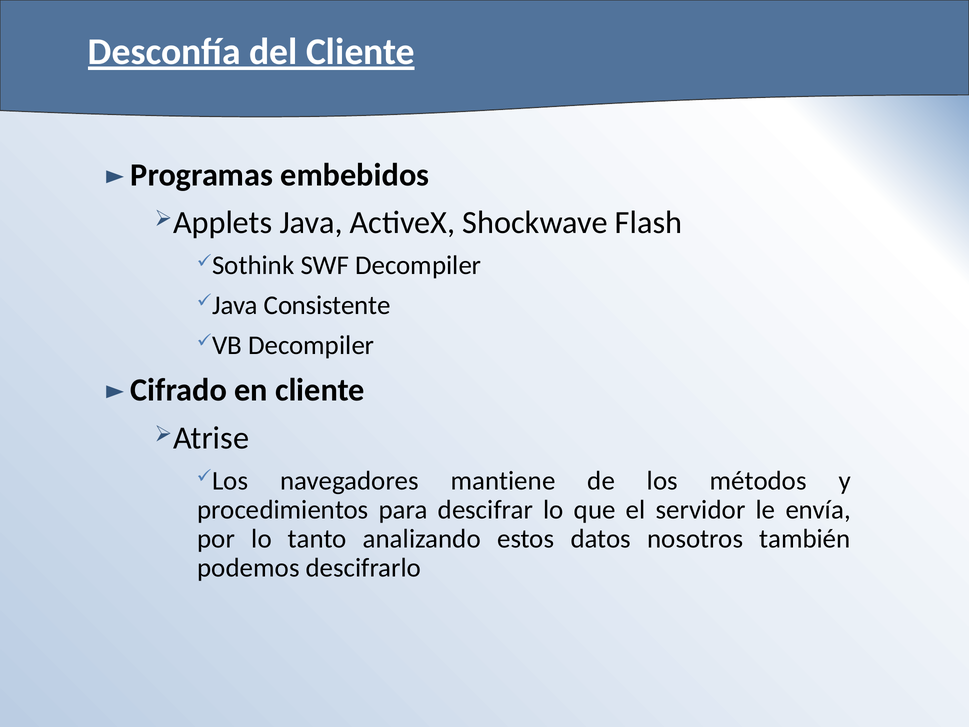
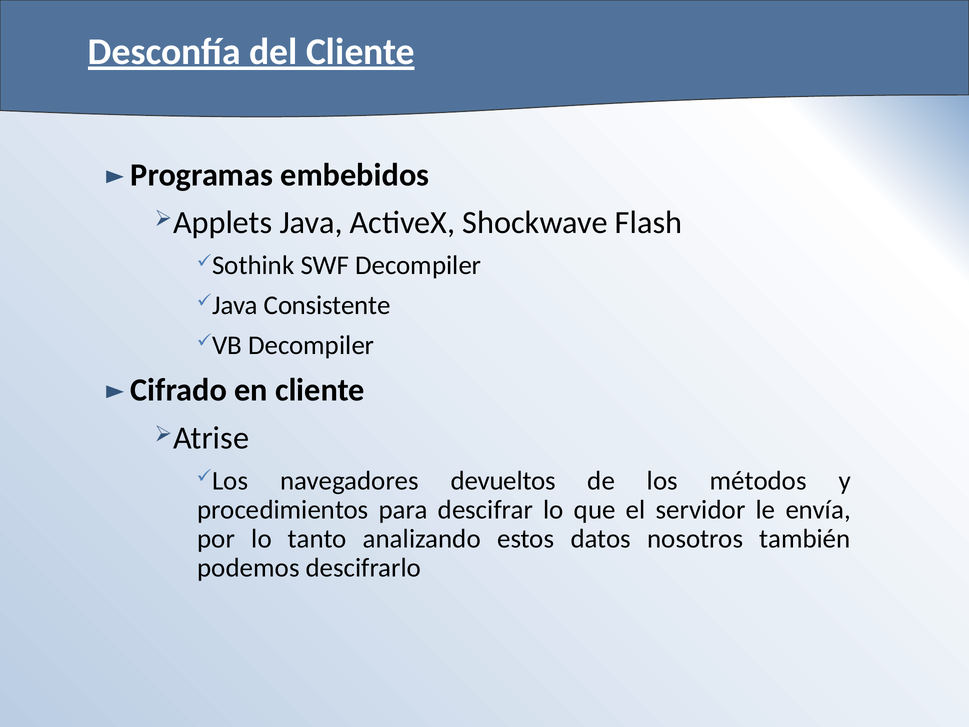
mantiene: mantiene -> devueltos
